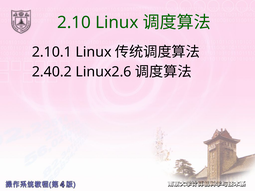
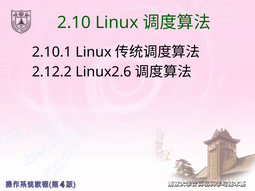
2.40.2: 2.40.2 -> 2.12.2
